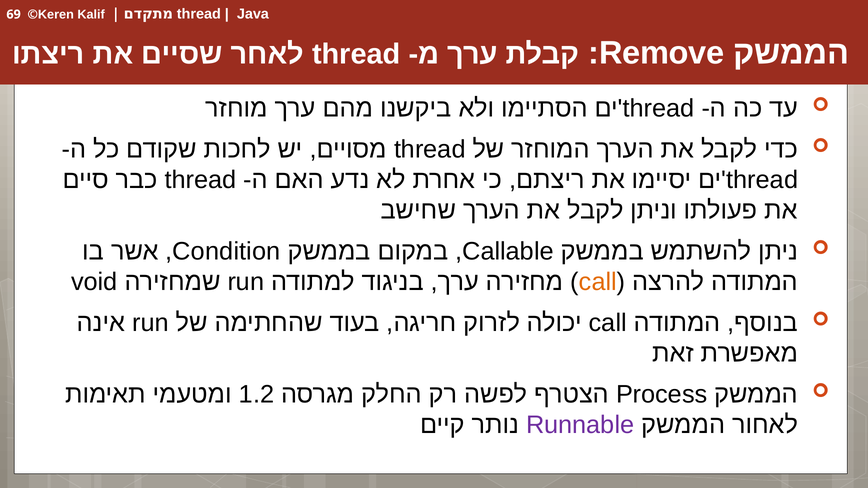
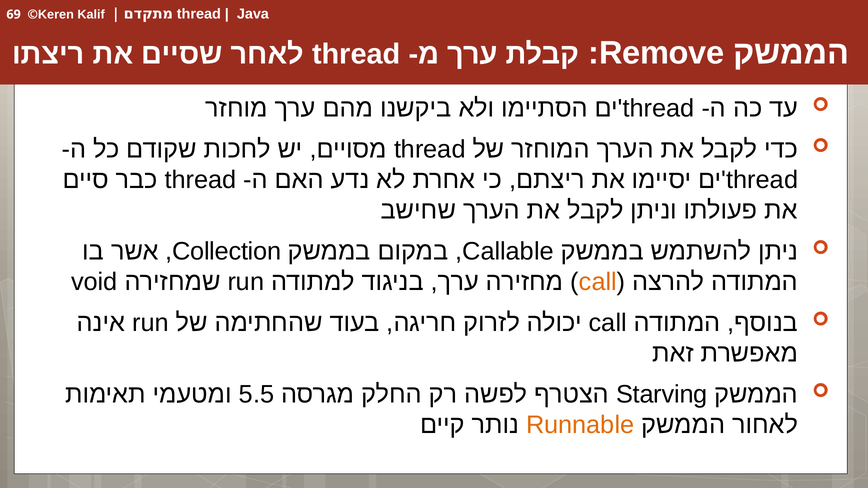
Condition: Condition -> Collection
1.2: 1.2 -> 5.5
Process: Process -> Starving
Runnable colour: purple -> orange
